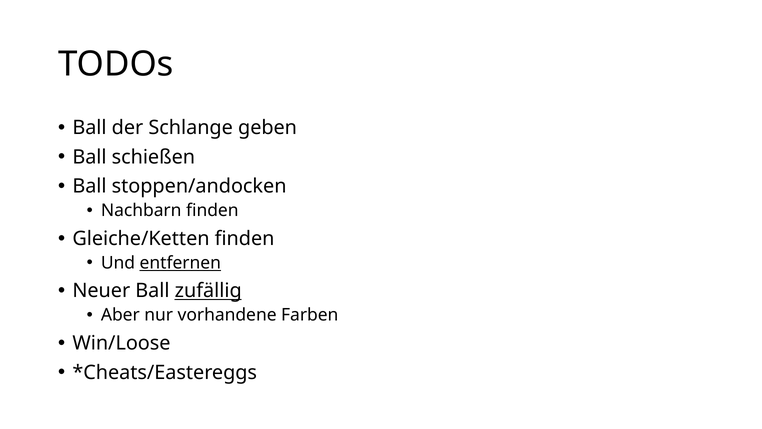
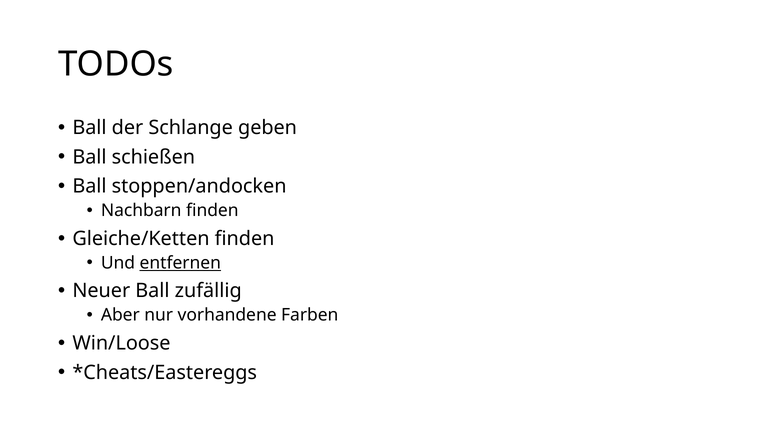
zufällig underline: present -> none
